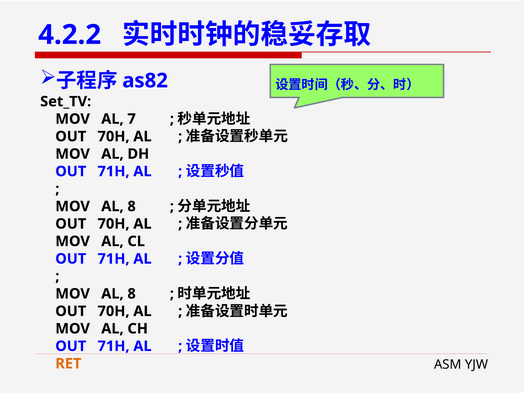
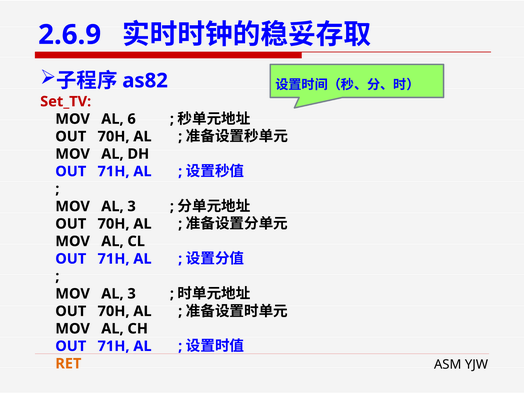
4.2.2: 4.2.2 -> 2.6.9
Set_TV colour: black -> red
7: 7 -> 6
8 at (132, 206): 8 -> 3
8 at (132, 294): 8 -> 3
